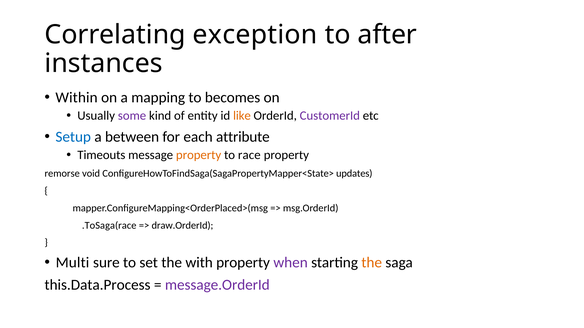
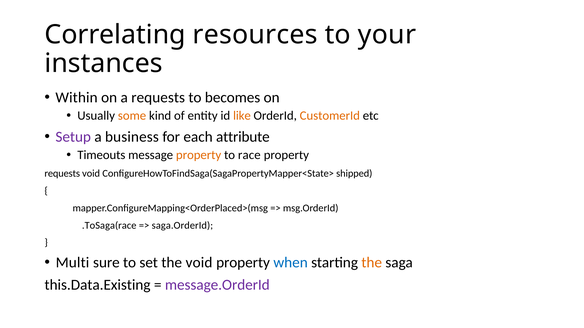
exception: exception -> resources
after: after -> your
a mapping: mapping -> requests
some colour: purple -> orange
CustomerId colour: purple -> orange
Setup colour: blue -> purple
between: between -> business
remorse at (62, 174): remorse -> requests
updates: updates -> shipped
draw.OrderId: draw.OrderId -> saga.OrderId
the with: with -> void
when colour: purple -> blue
this.Data.Process: this.Data.Process -> this.Data.Existing
